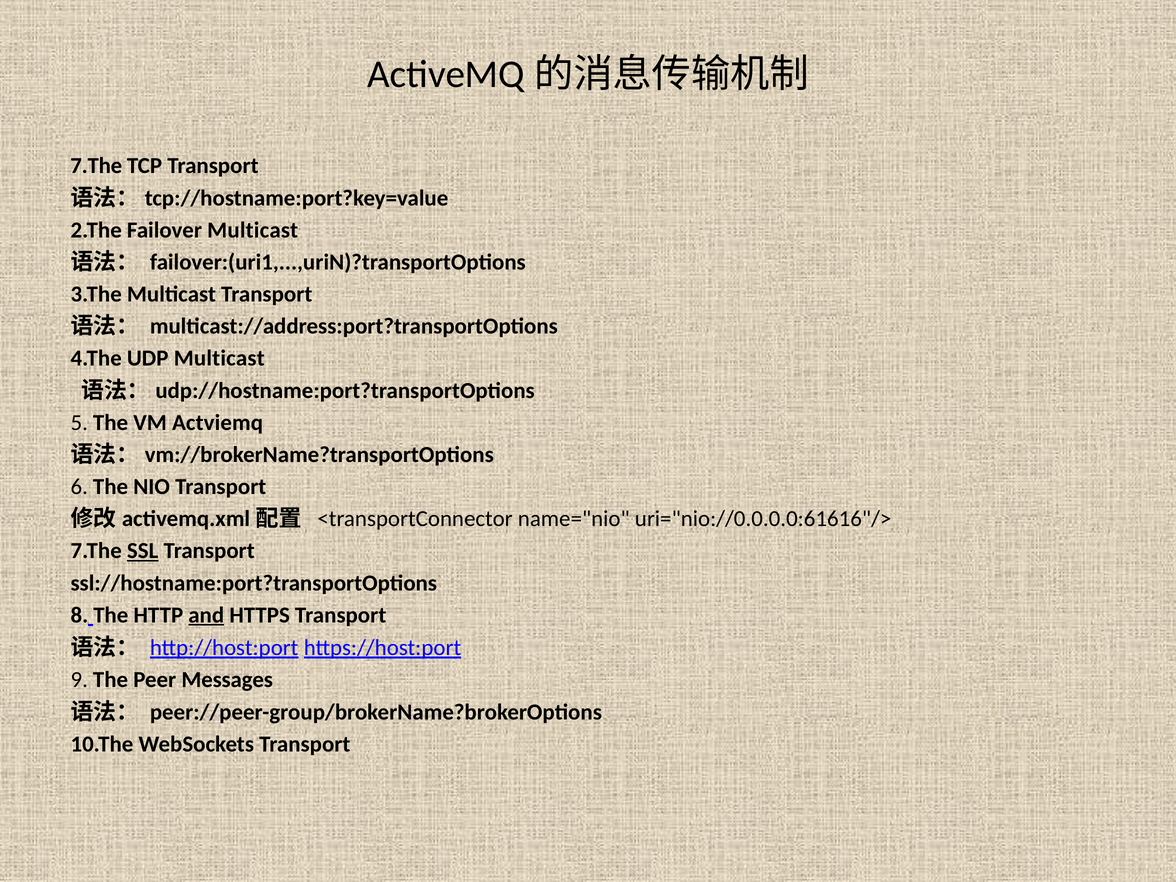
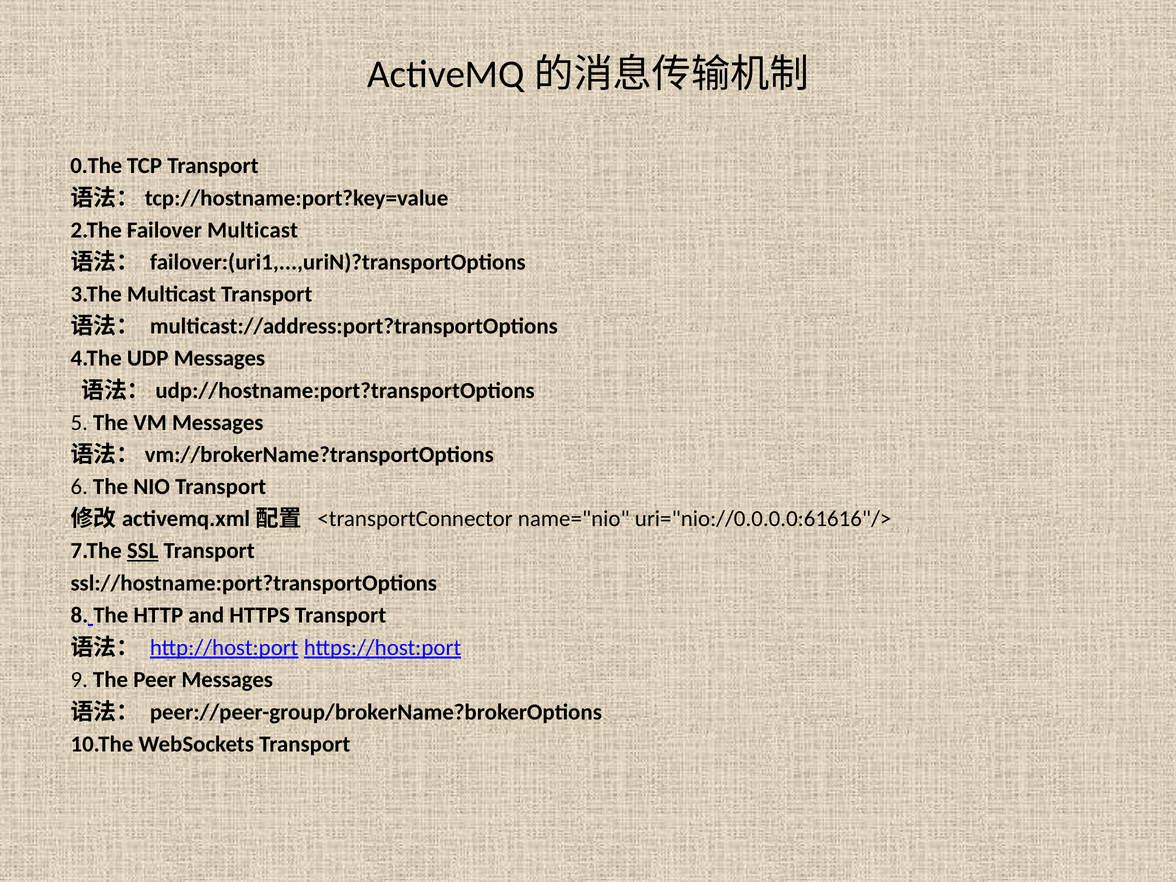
7.The at (96, 166): 7.The -> 0.The
UDP Multicast: Multicast -> Messages
VM Actviemq: Actviemq -> Messages
and underline: present -> none
